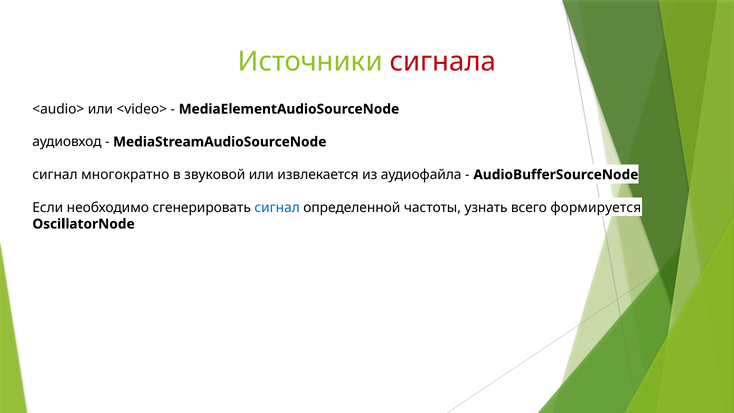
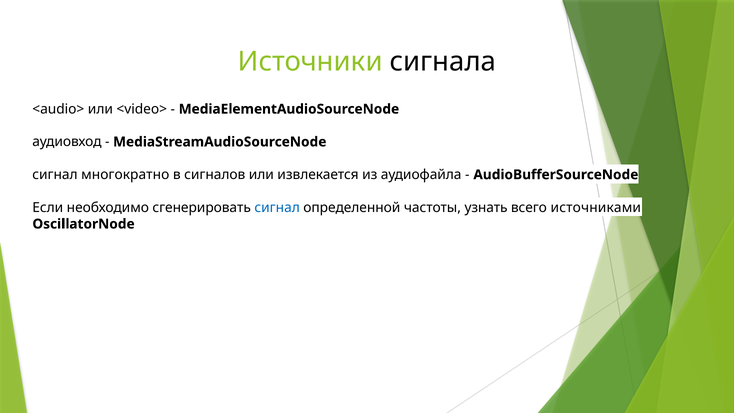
сигнала colour: red -> black
звуковой: звуковой -> сигналов
формируется: формируется -> источниками
